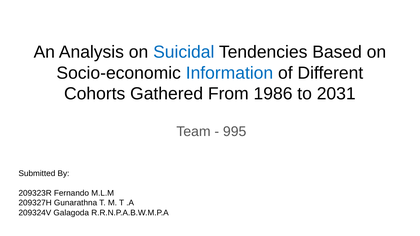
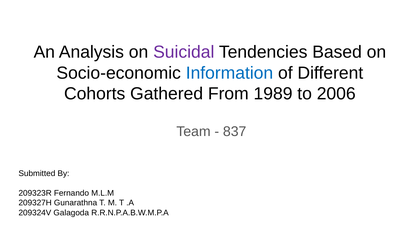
Suicidal colour: blue -> purple
1986: 1986 -> 1989
2031: 2031 -> 2006
995: 995 -> 837
